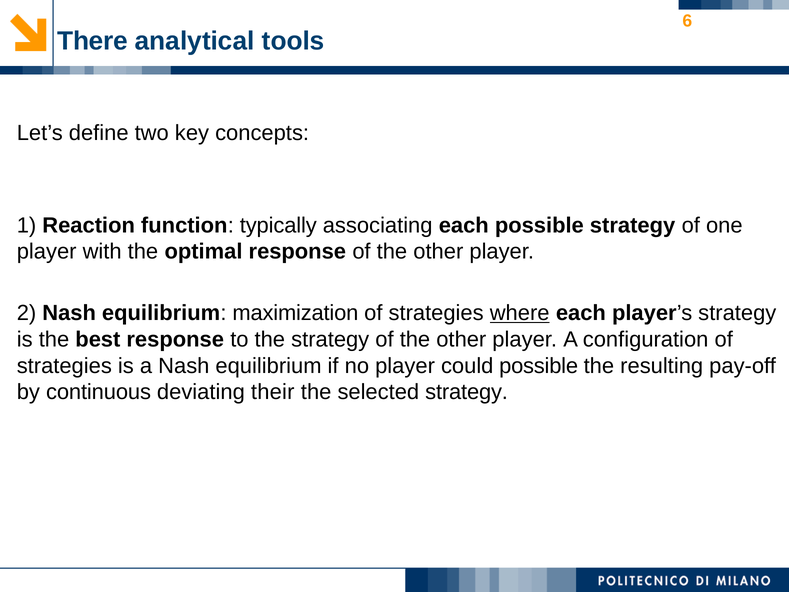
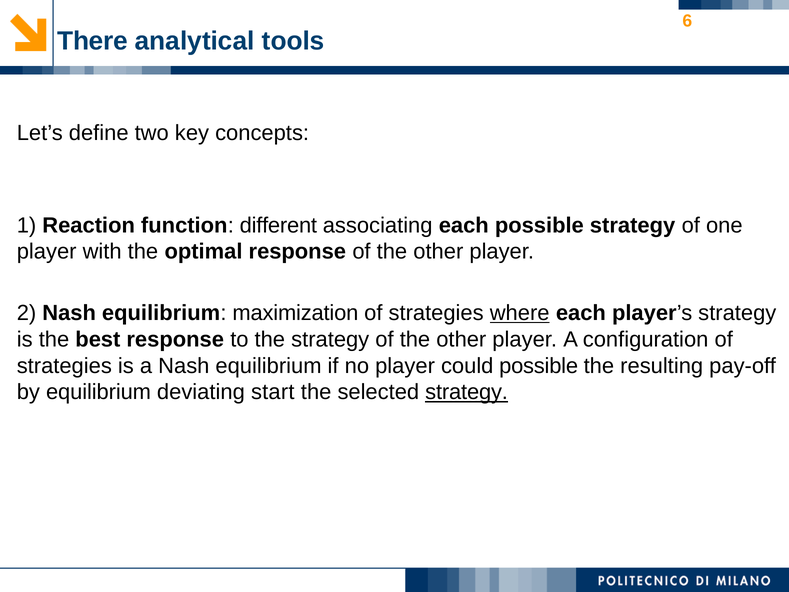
typically: typically -> different
by continuous: continuous -> equilibrium
their: their -> start
strategy at (467, 392) underline: none -> present
